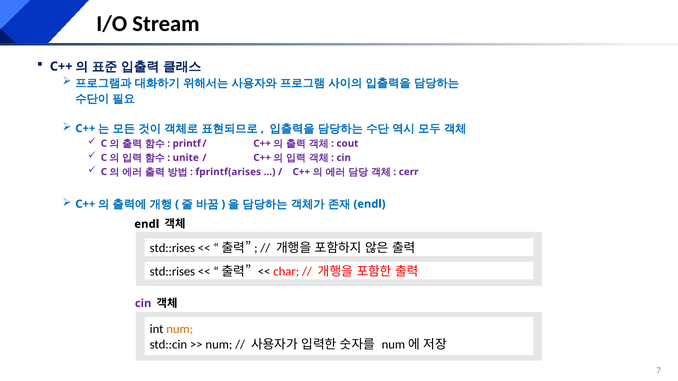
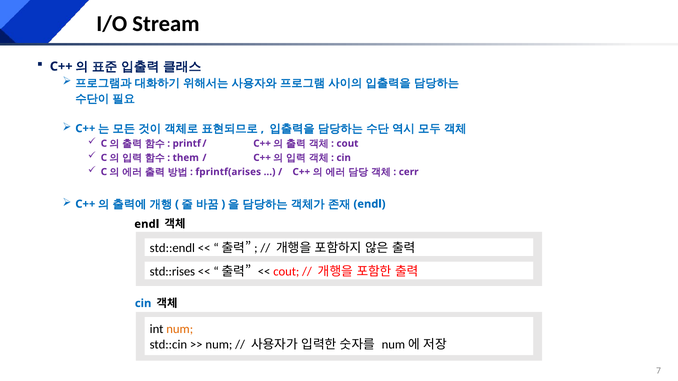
unite: unite -> them
std::rises at (172, 248): std::rises -> std::endl
char at (286, 272): char -> cout
cin at (143, 304) colour: purple -> blue
